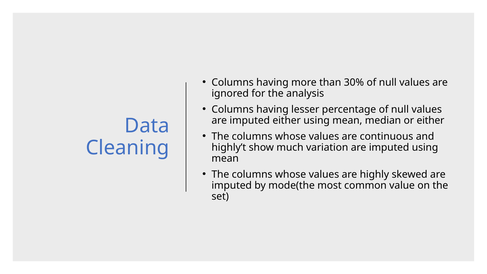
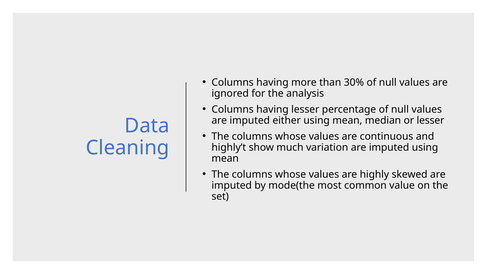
or either: either -> lesser
